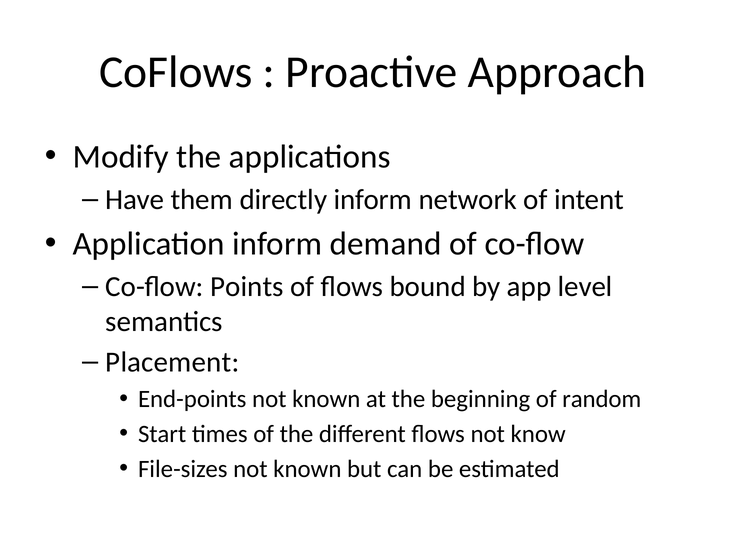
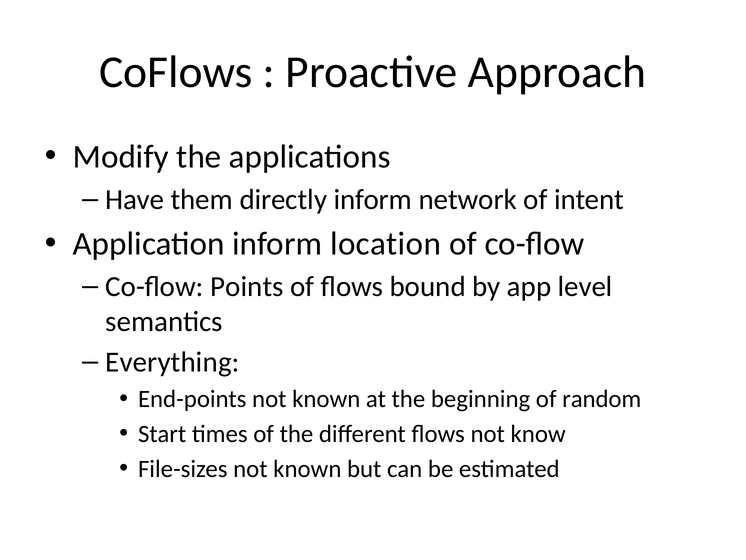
demand: demand -> location
Placement: Placement -> Everything
